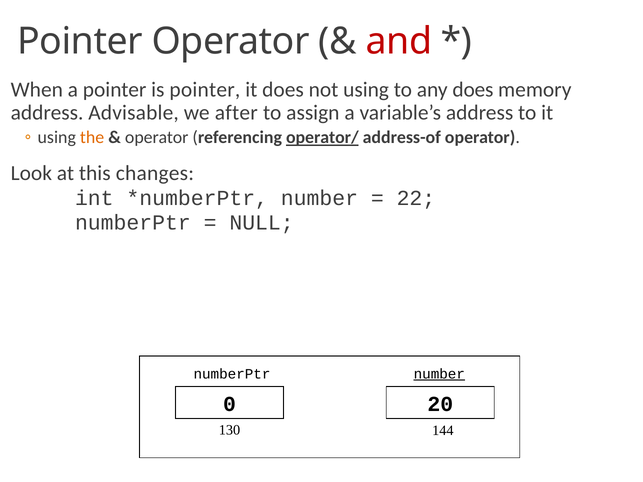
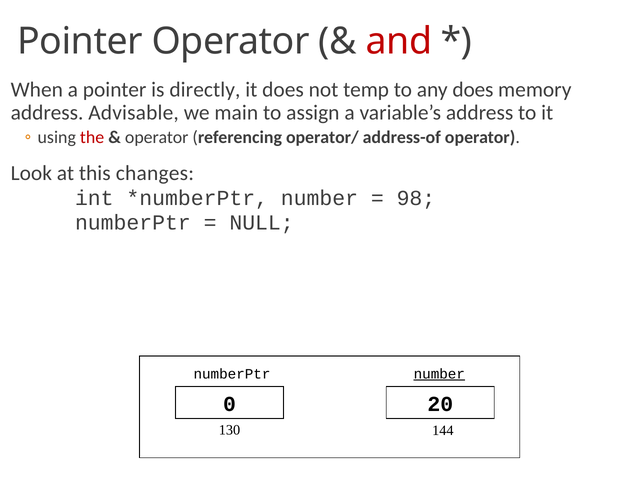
is pointer: pointer -> directly
not using: using -> temp
after: after -> main
the colour: orange -> red
operator/ underline: present -> none
22: 22 -> 98
